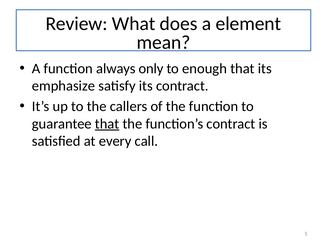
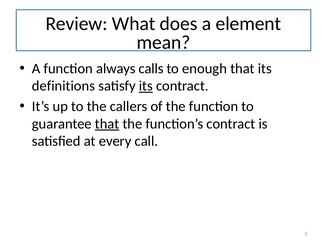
only: only -> calls
emphasize: emphasize -> definitions
its at (146, 86) underline: none -> present
